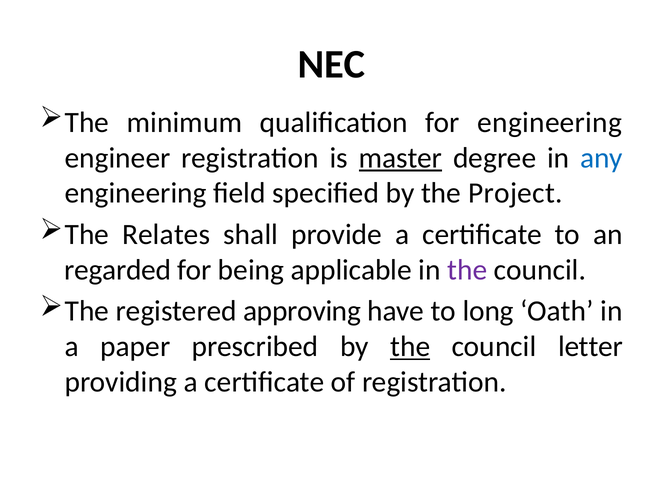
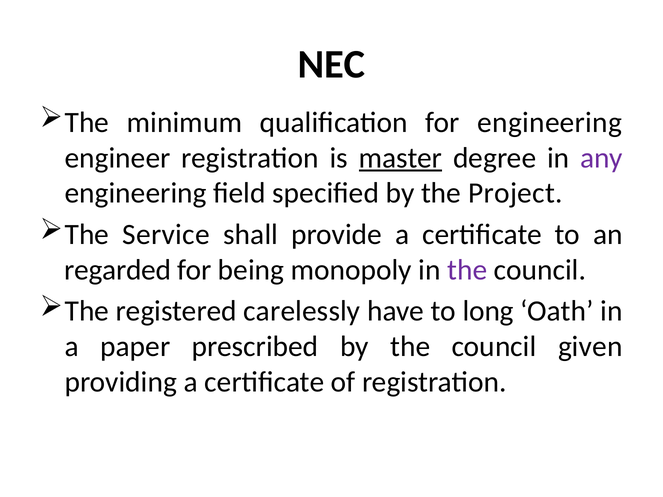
any colour: blue -> purple
Relates: Relates -> Service
applicable: applicable -> monopoly
approving: approving -> carelessly
the at (410, 347) underline: present -> none
letter: letter -> given
